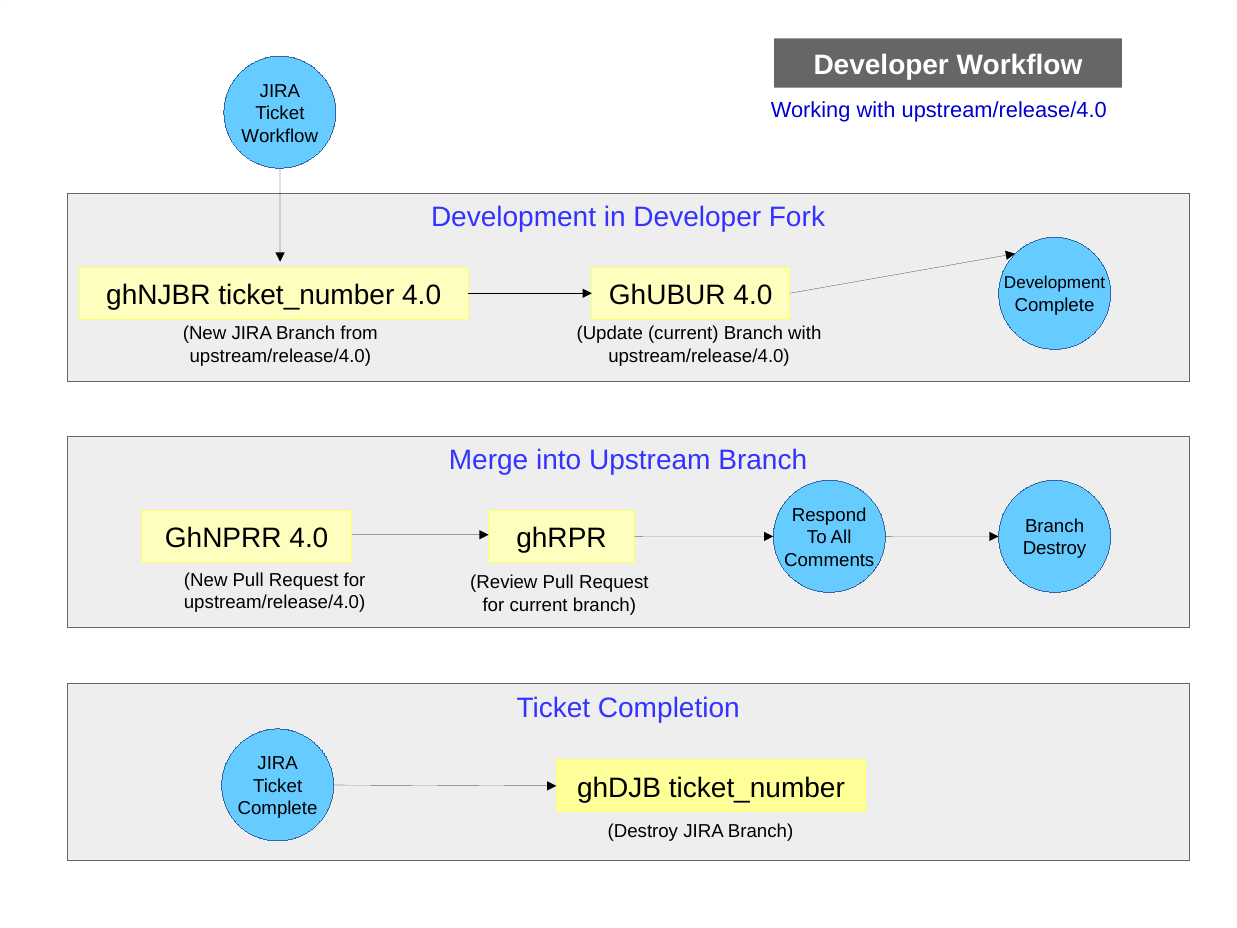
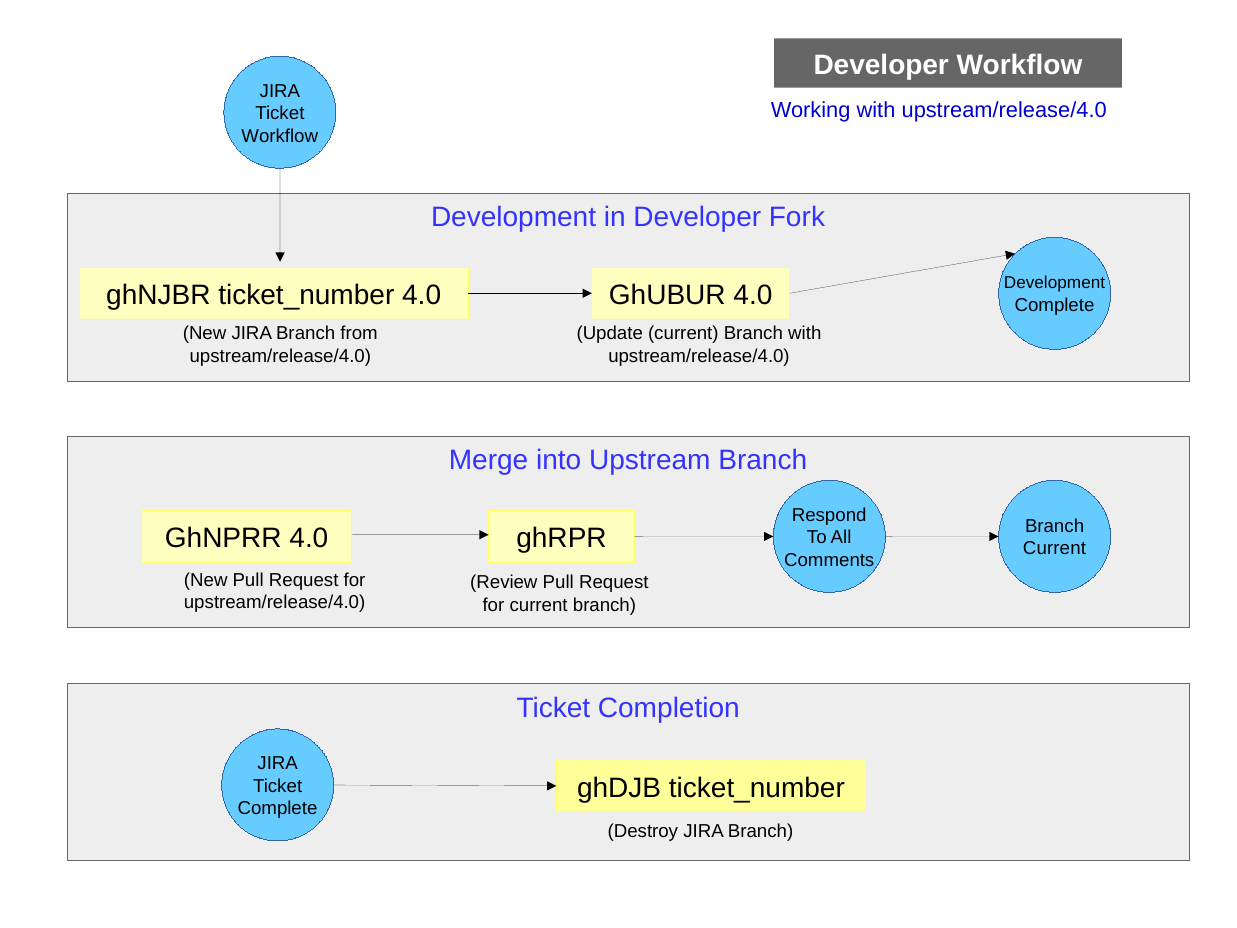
Destroy at (1055, 549): Destroy -> Current
